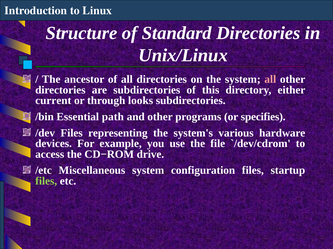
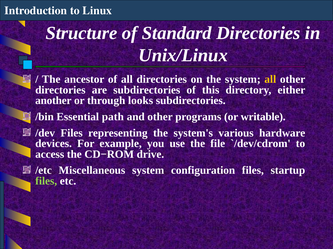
all at (270, 80) colour: pink -> yellow
current: current -> another
specifies: specifies -> writable
